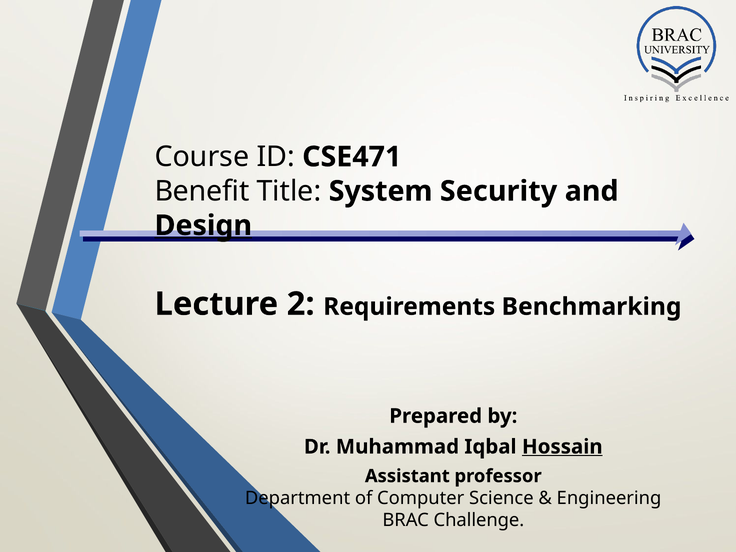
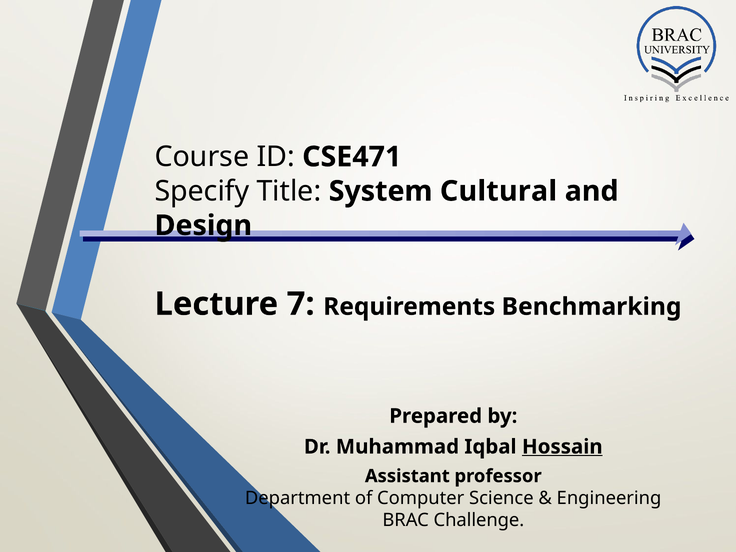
Benefit: Benefit -> Specify
Security: Security -> Cultural
Design underline: present -> none
2: 2 -> 7
